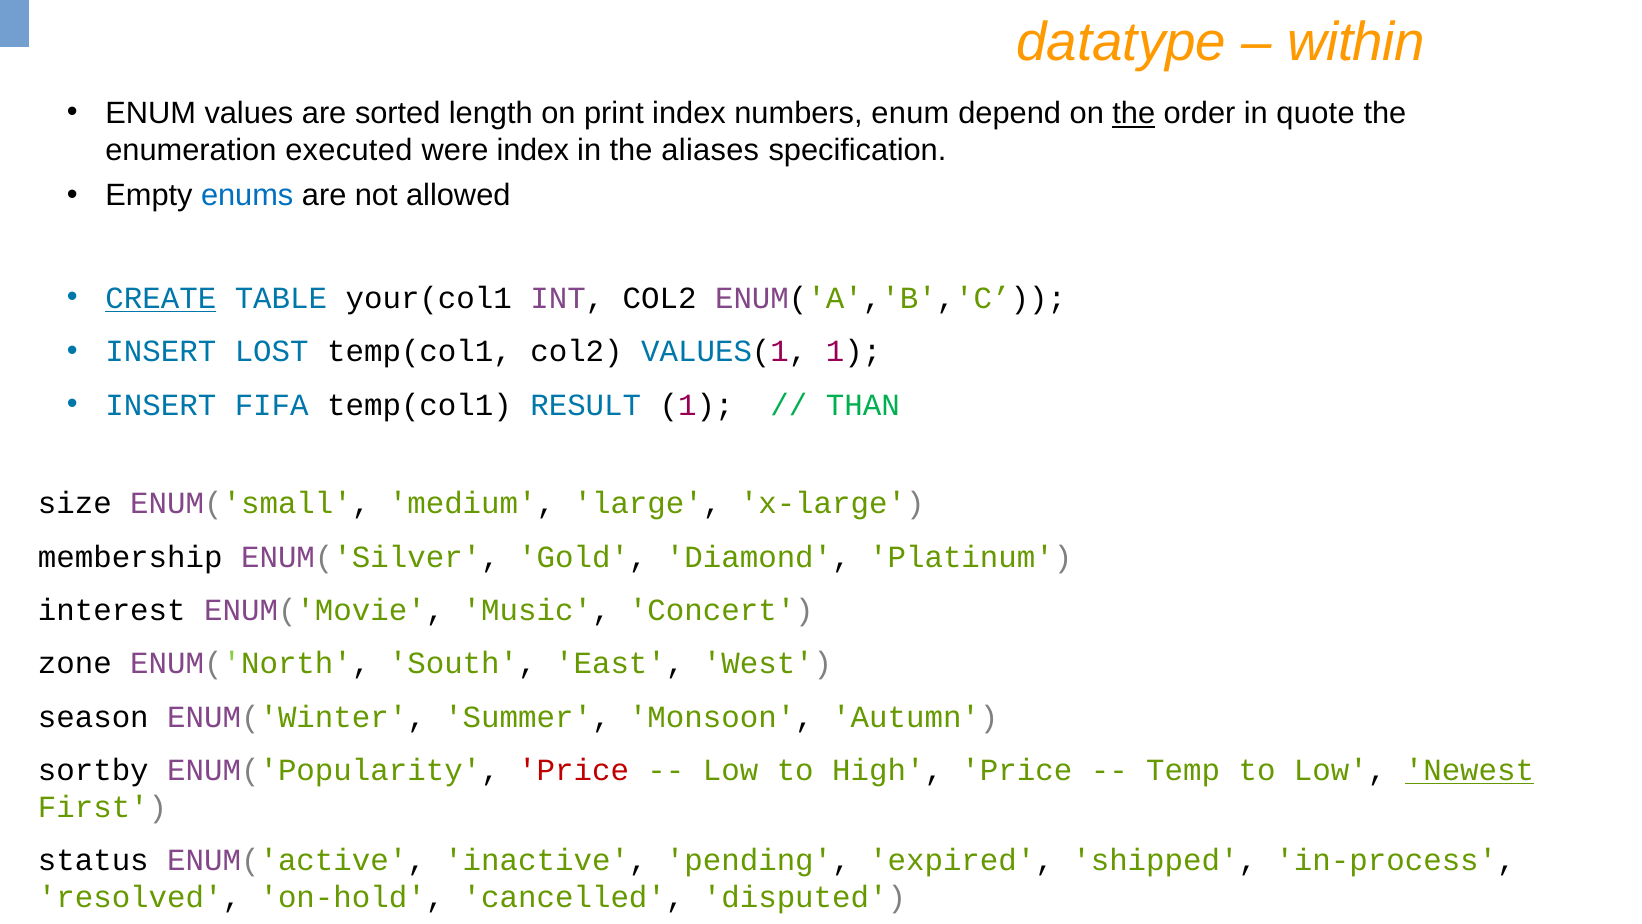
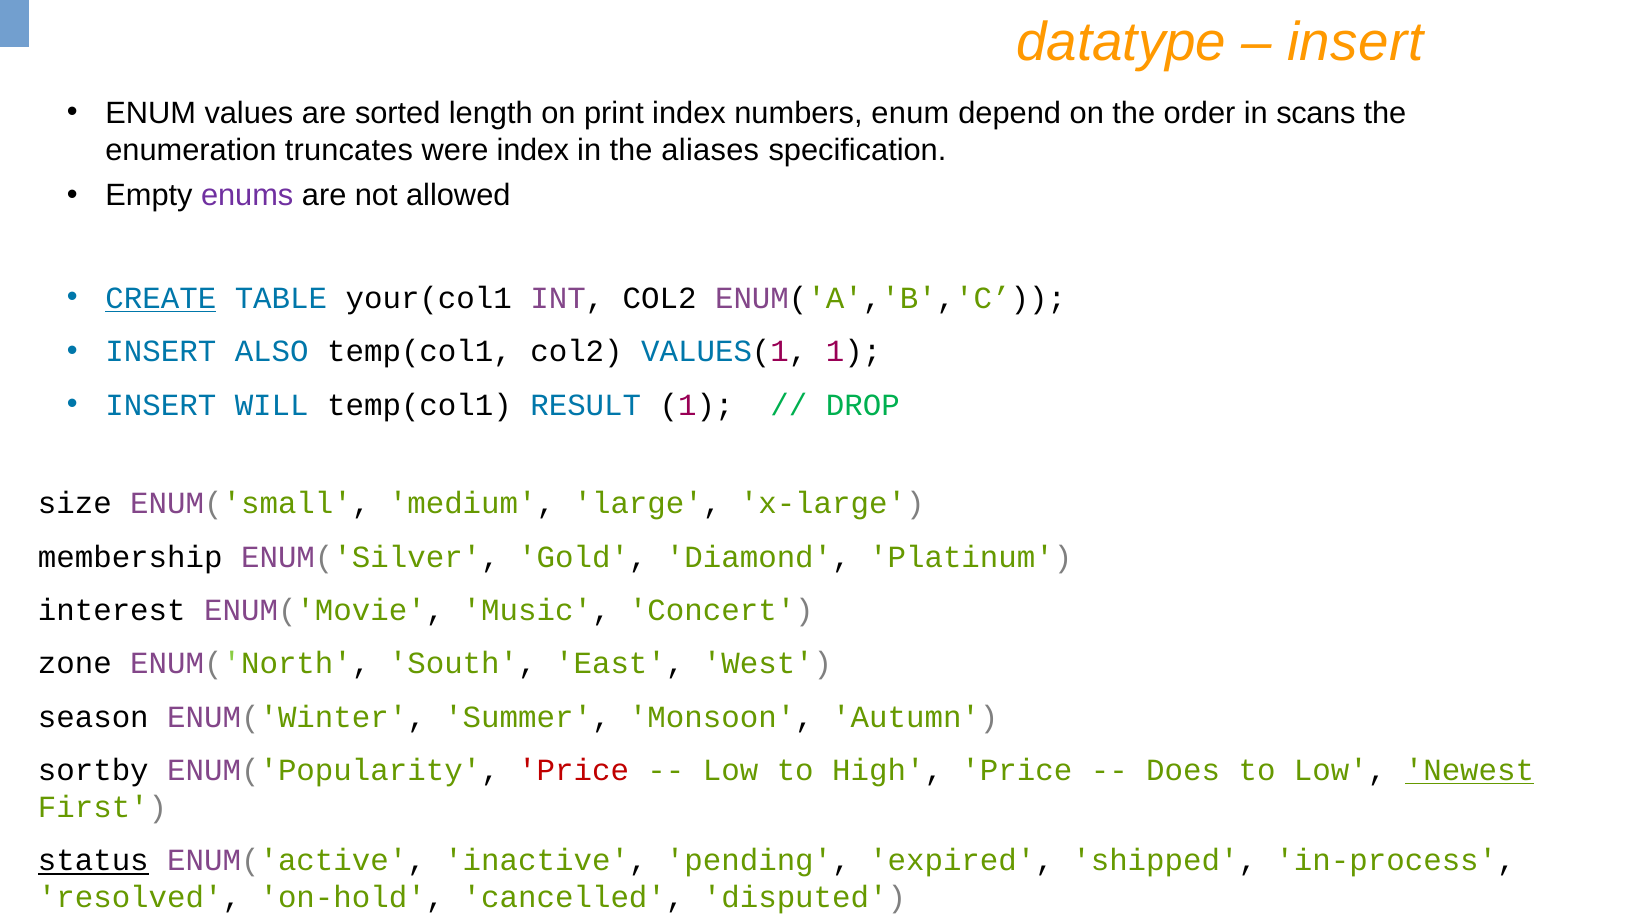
within at (1356, 43): within -> insert
the at (1134, 113) underline: present -> none
quote: quote -> scans
executed: executed -> truncates
enums colour: blue -> purple
LOST: LOST -> ALSO
FIFA: FIFA -> WILL
THAN: THAN -> DROP
Temp: Temp -> Does
status underline: none -> present
